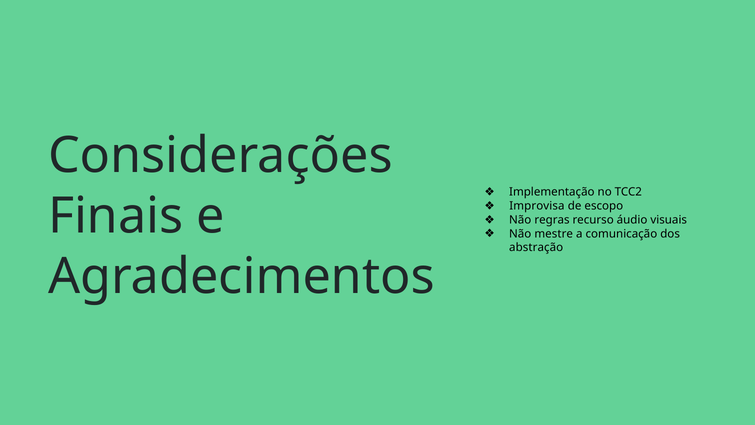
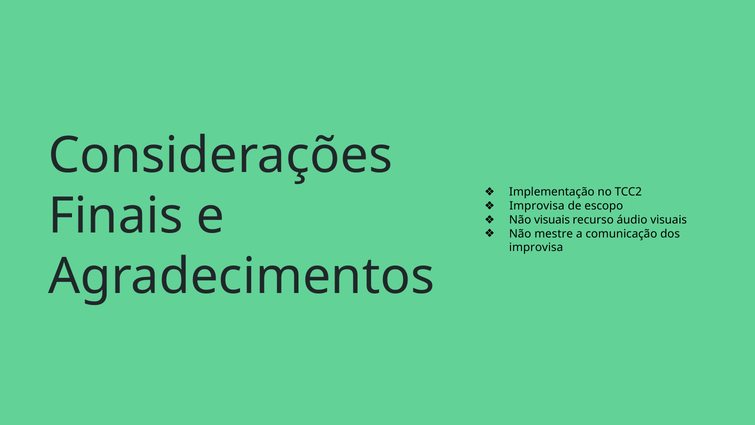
Não regras: regras -> visuais
abstração at (536, 247): abstração -> improvisa
